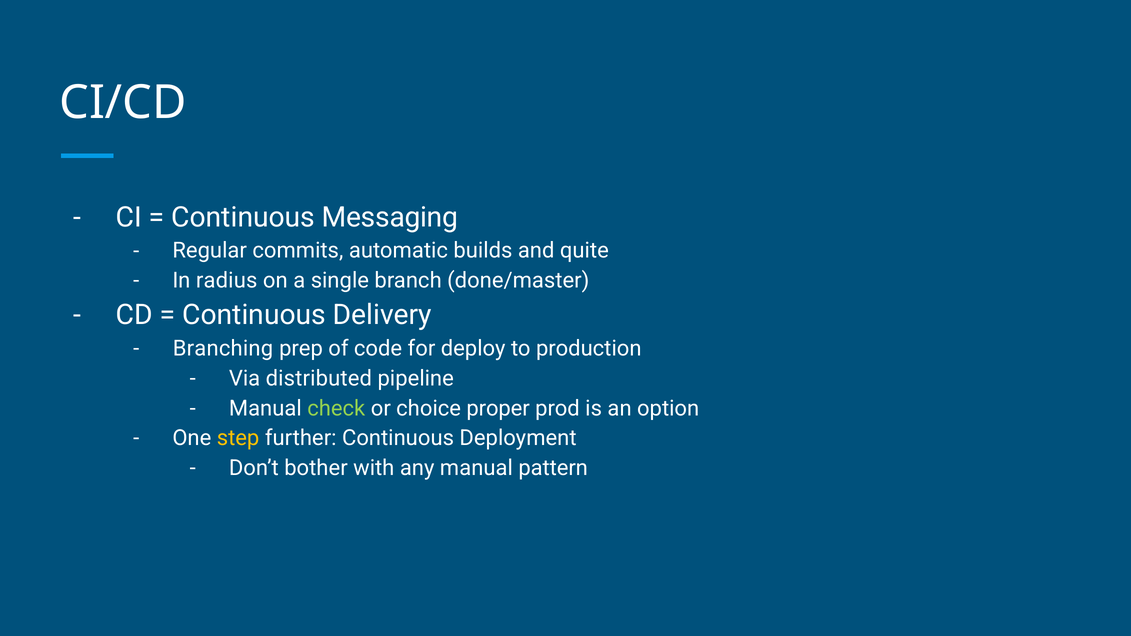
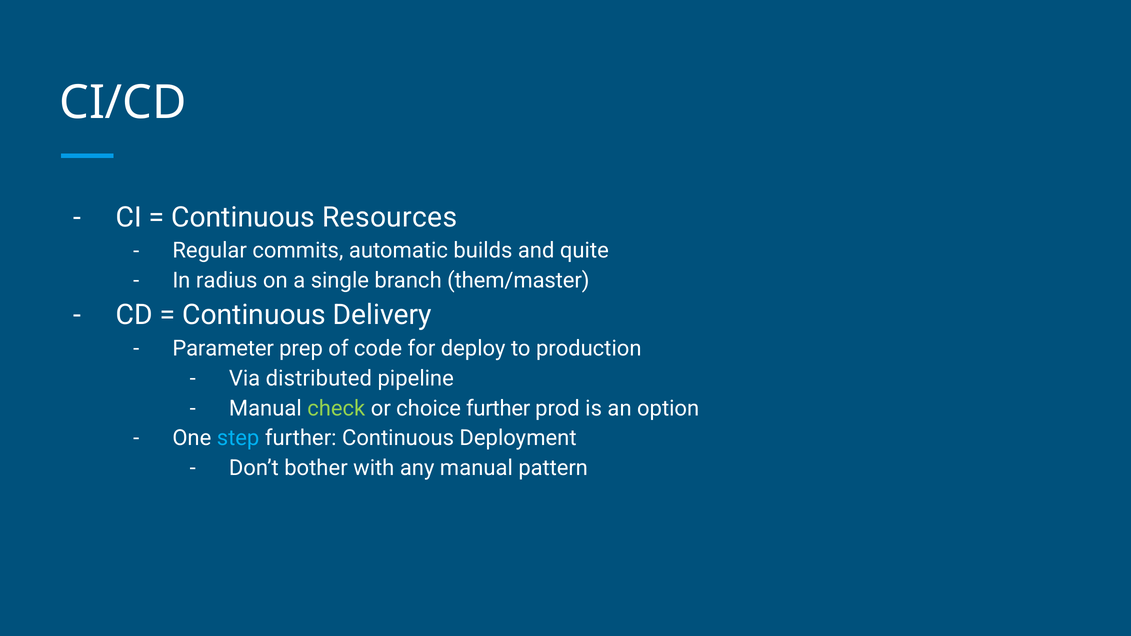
Messaging: Messaging -> Resources
done/master: done/master -> them/master
Branching: Branching -> Parameter
choice proper: proper -> further
step colour: yellow -> light blue
